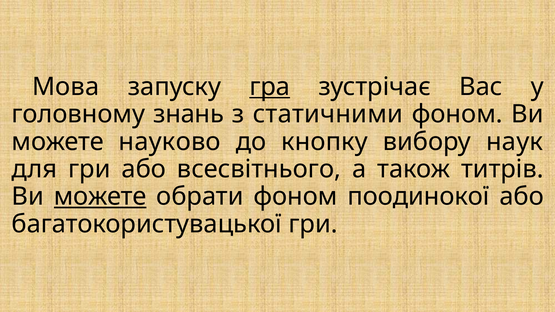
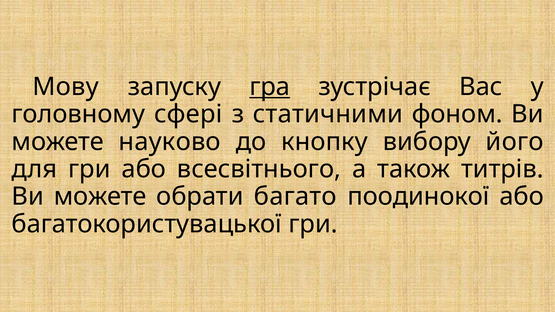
Мова: Мова -> Мову
знань: знань -> сфері
наук: наук -> його
можете at (100, 197) underline: present -> none
обрати фоном: фоном -> багато
